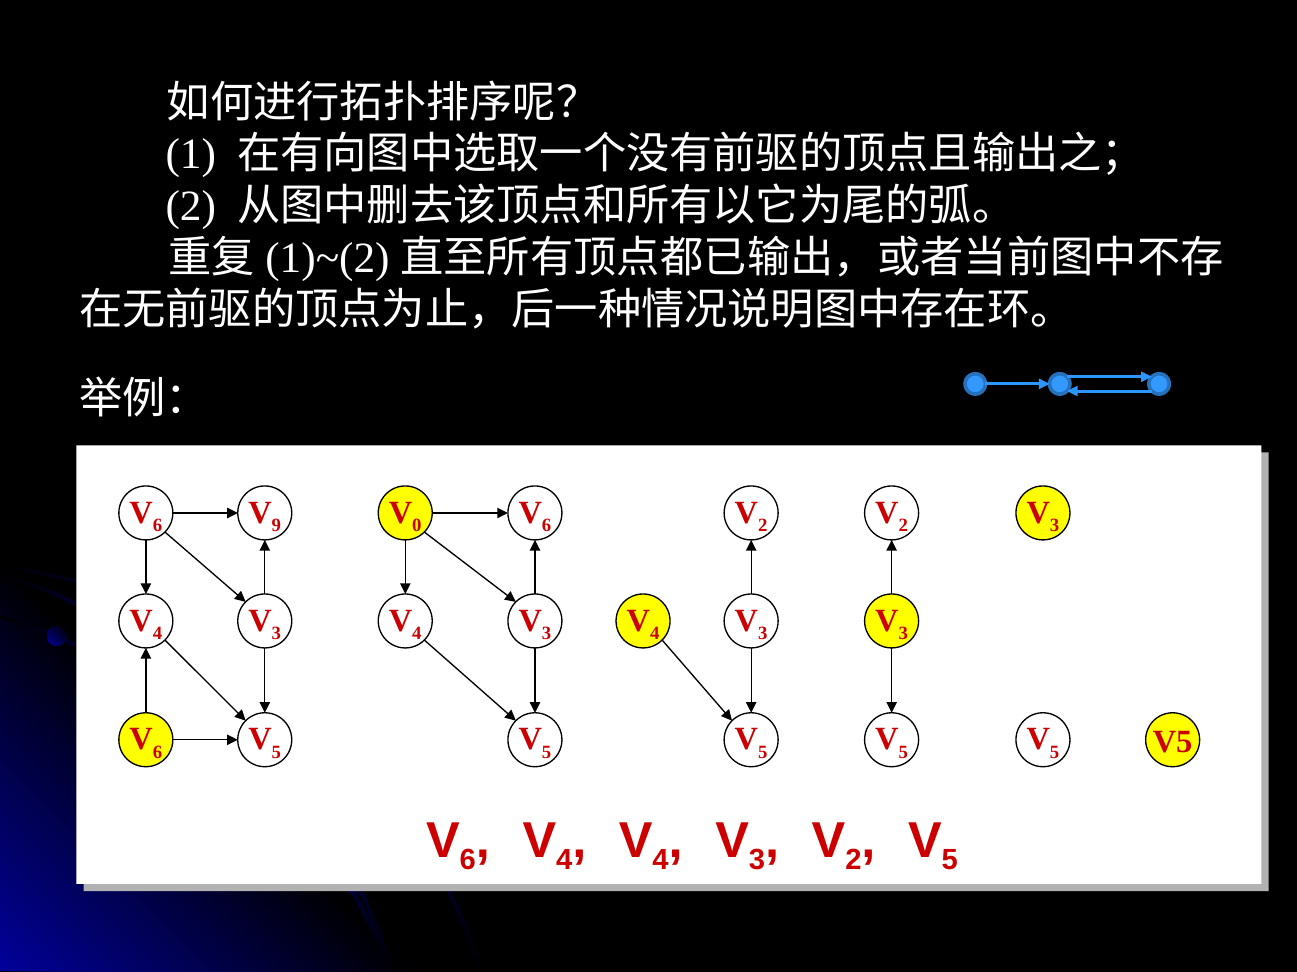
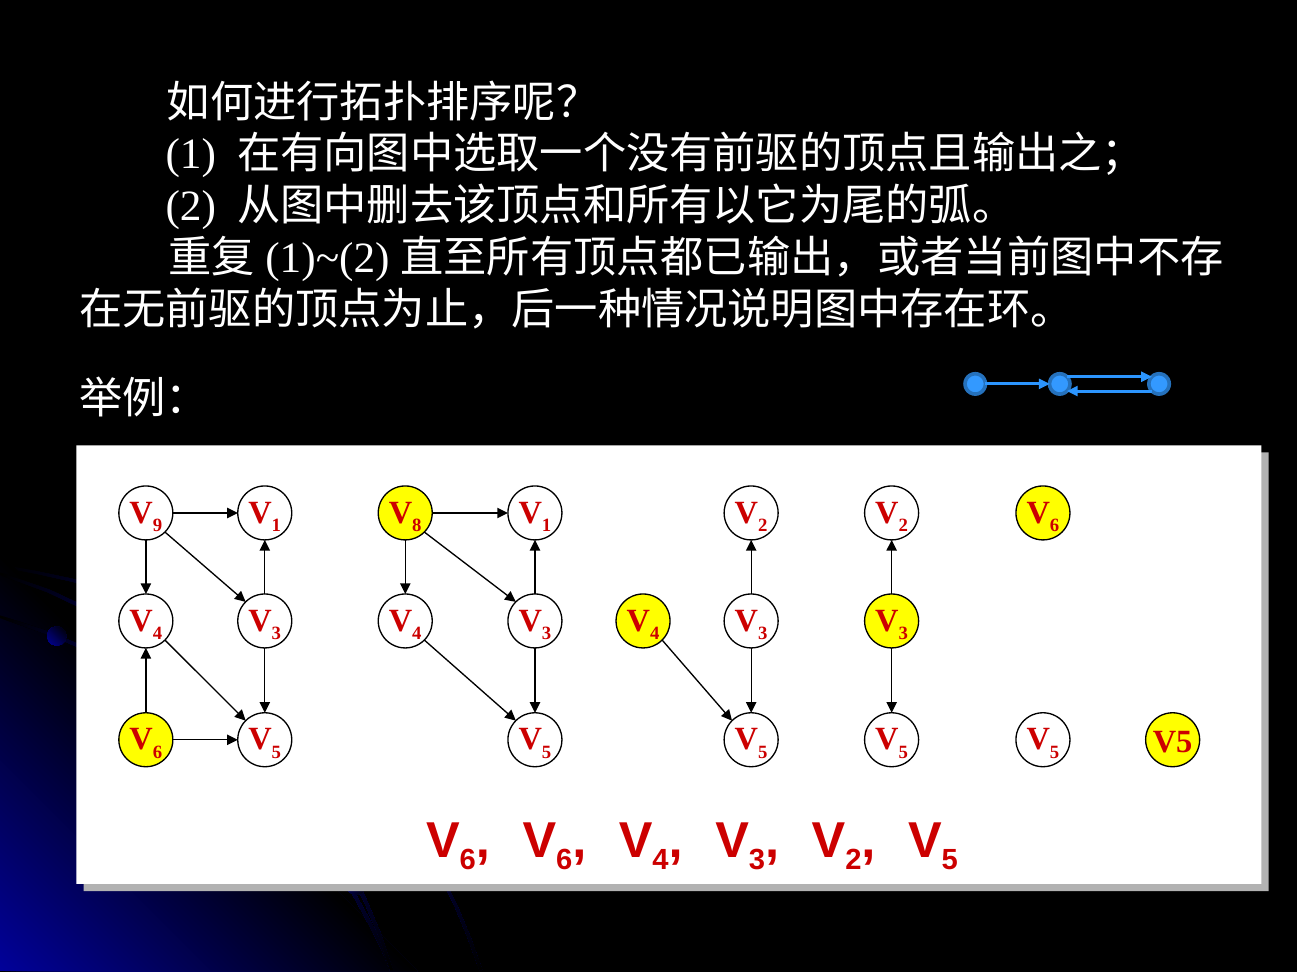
6 at (157, 526): 6 -> 9
9 at (276, 526): 9 -> 1
0: 0 -> 8
6 at (547, 526): 6 -> 1
3 at (1055, 526): 3 -> 6
4 at (564, 861): 4 -> 6
